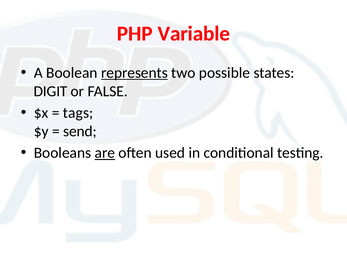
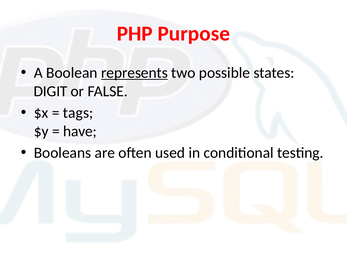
Variable: Variable -> Purpose
send: send -> have
are underline: present -> none
